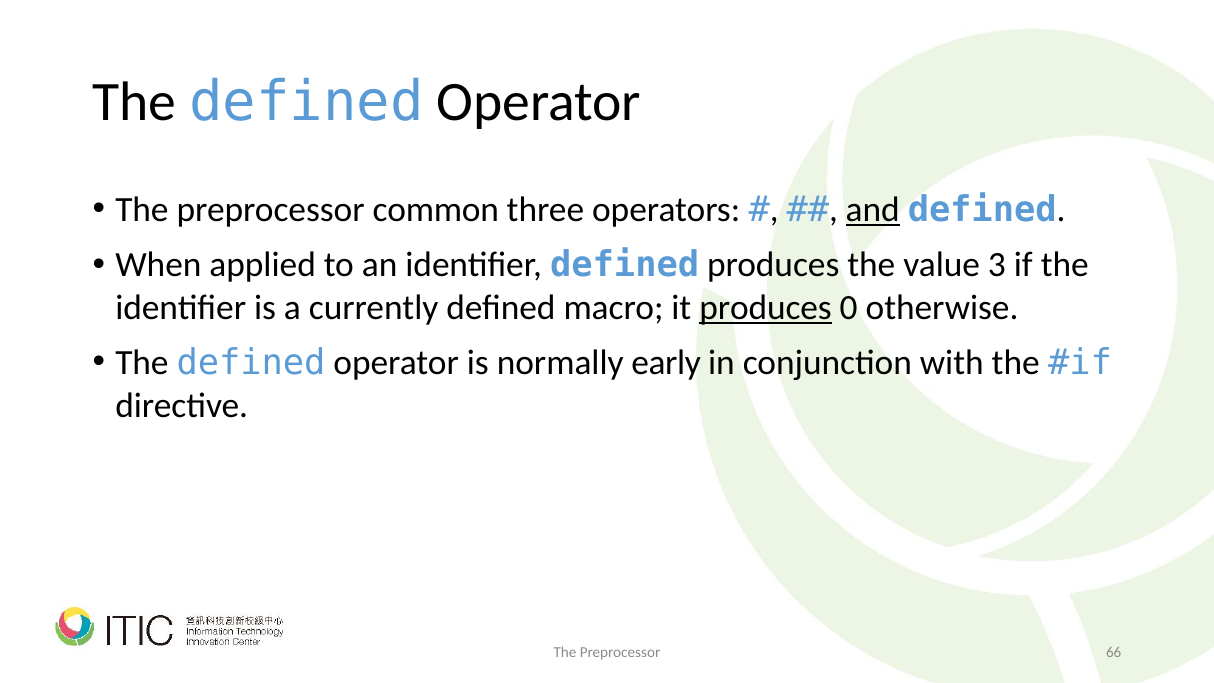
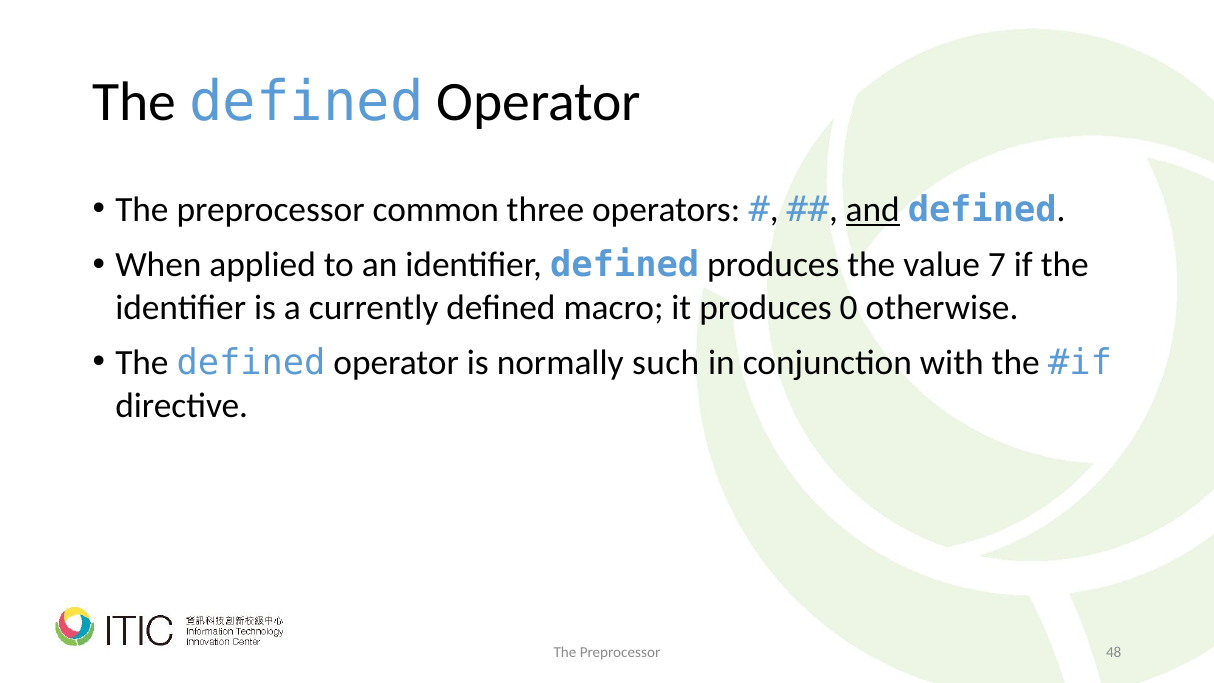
3: 3 -> 7
produces at (766, 308) underline: present -> none
early: early -> such
66: 66 -> 48
